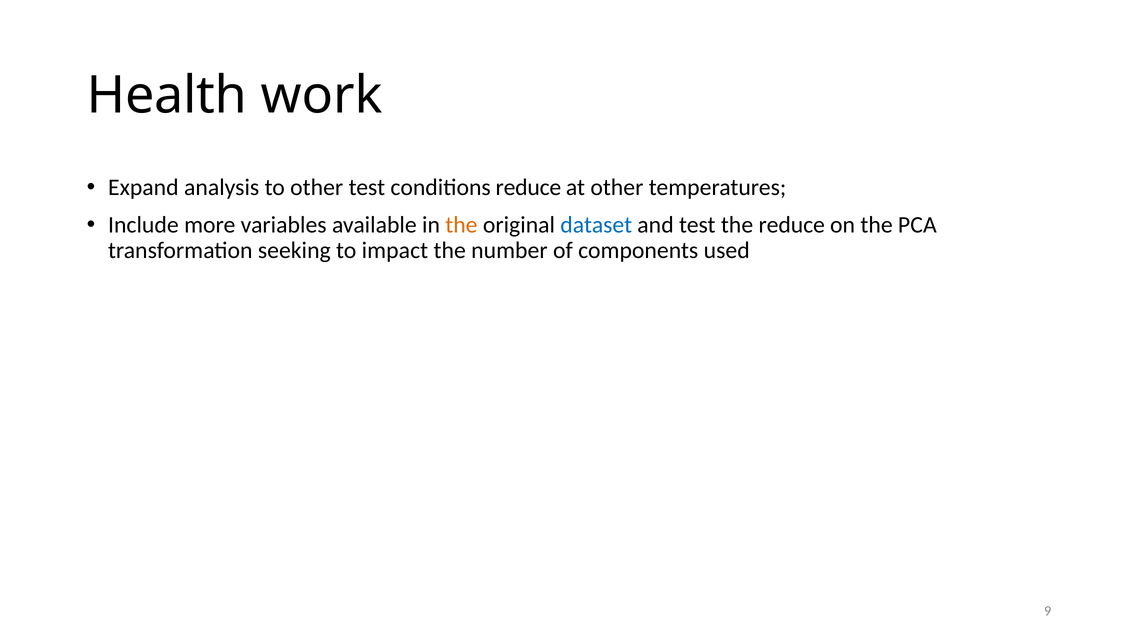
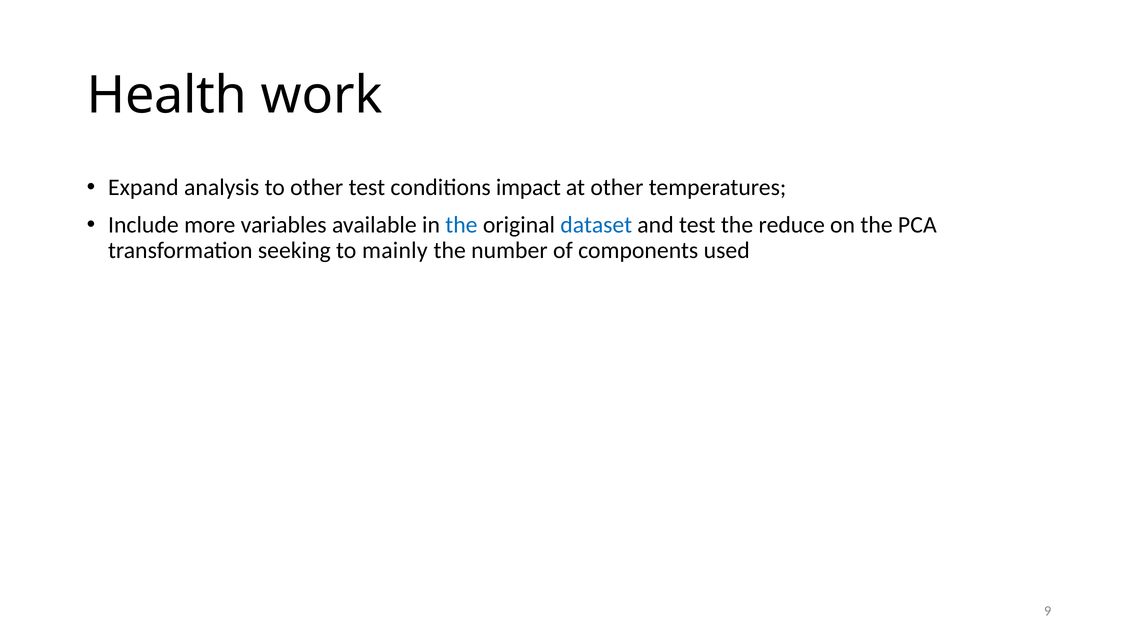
conditions reduce: reduce -> impact
the at (461, 225) colour: orange -> blue
impact: impact -> mainly
